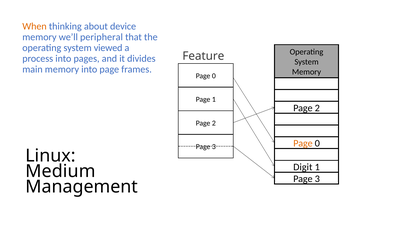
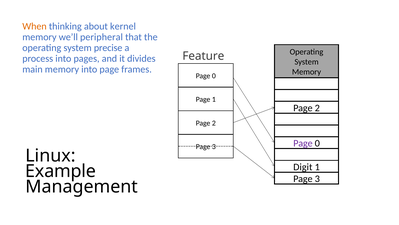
device: device -> kernel
viewed: viewed -> precise
Page at (303, 143) colour: orange -> purple
Medium: Medium -> Example
